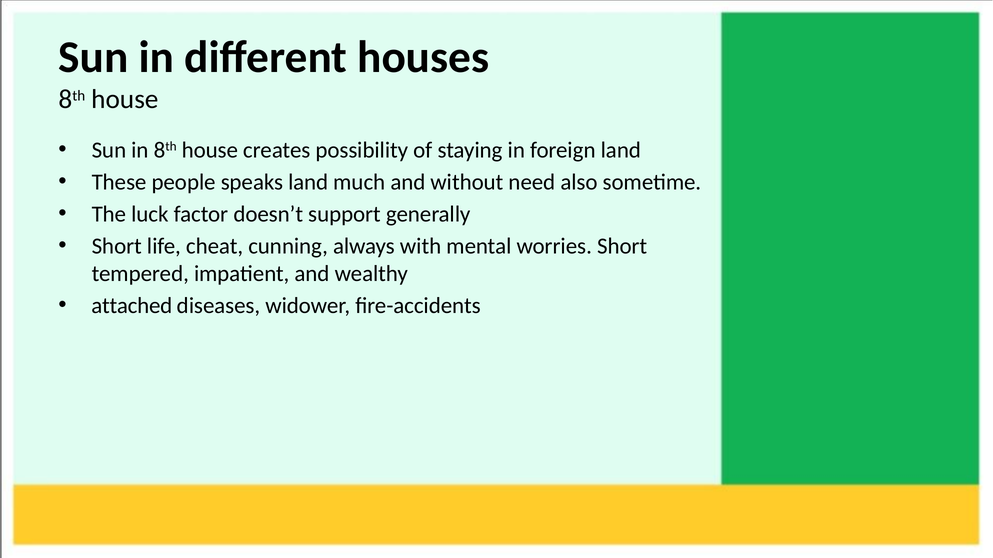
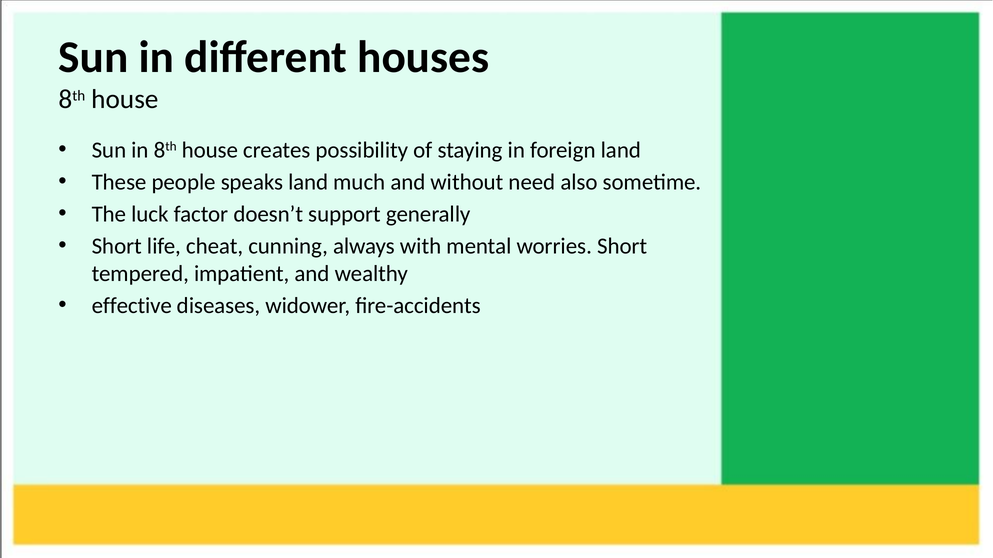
attached: attached -> effective
